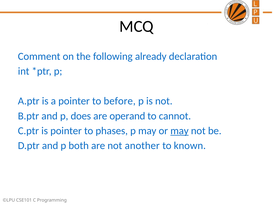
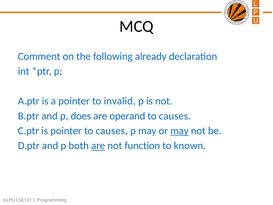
before: before -> invalid
cannot at (175, 116): cannot -> causes
pointer to phases: phases -> causes
are at (98, 146) underline: none -> present
another: another -> function
